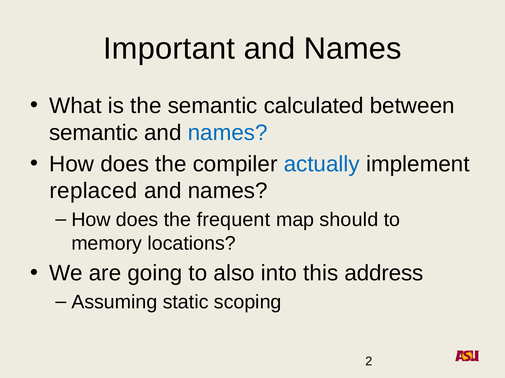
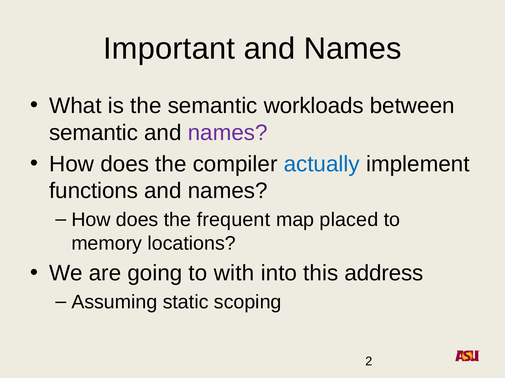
calculated: calculated -> workloads
names at (228, 133) colour: blue -> purple
replaced: replaced -> functions
should: should -> placed
also: also -> with
